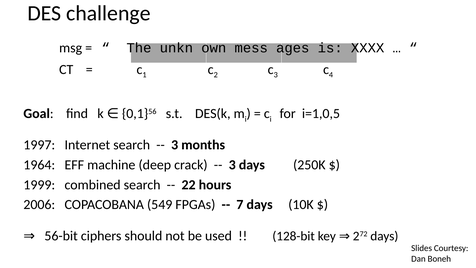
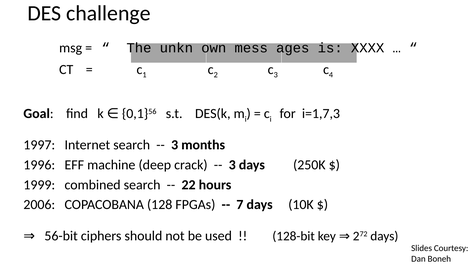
i=1,0,5: i=1,0,5 -> i=1,7,3
1964: 1964 -> 1996
549: 549 -> 128
